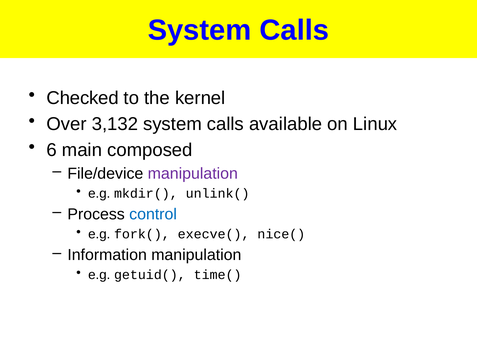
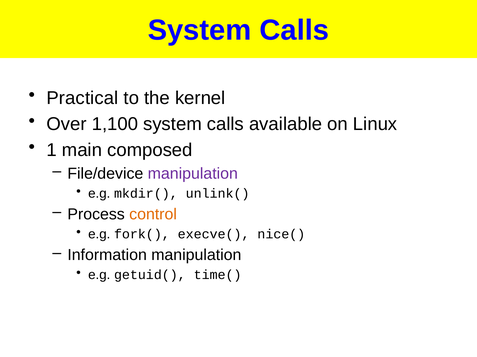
Checked: Checked -> Practical
3,132: 3,132 -> 1,100
6: 6 -> 1
control colour: blue -> orange
